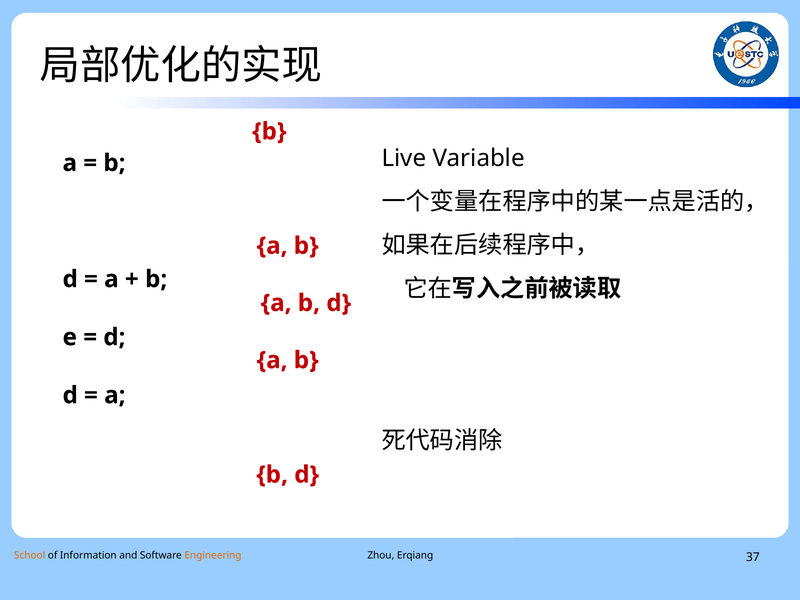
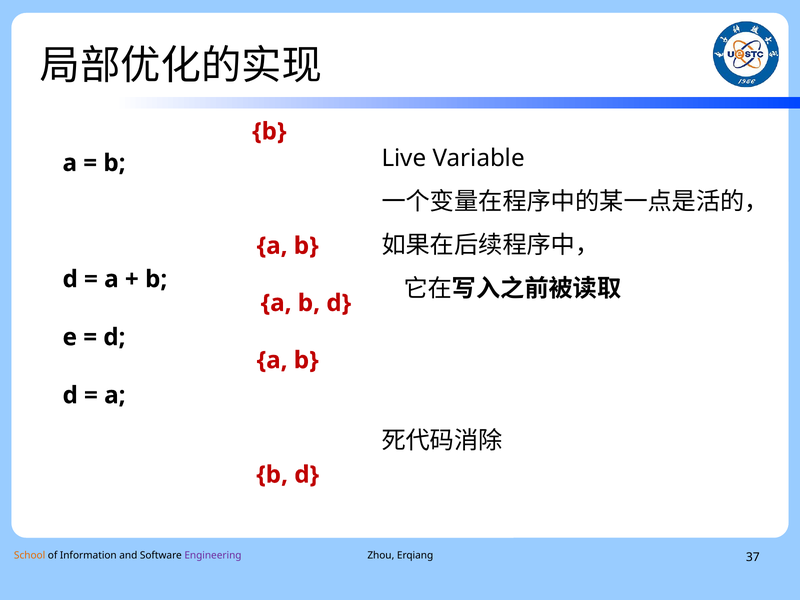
Engineering colour: orange -> purple
